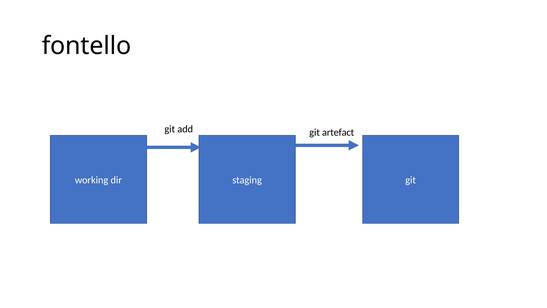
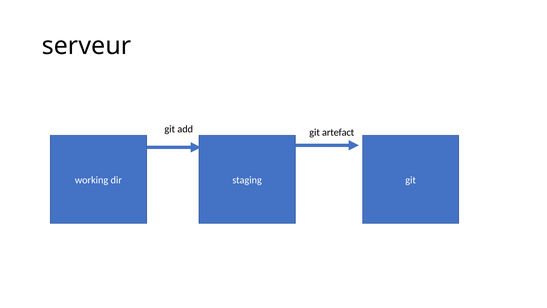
fontello: fontello -> serveur
